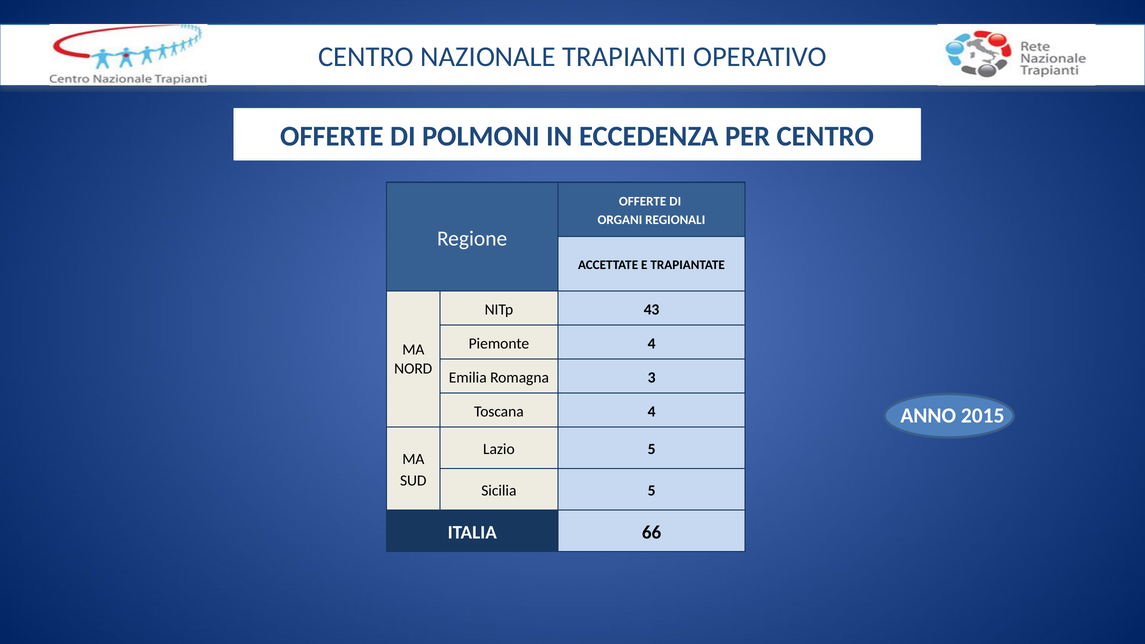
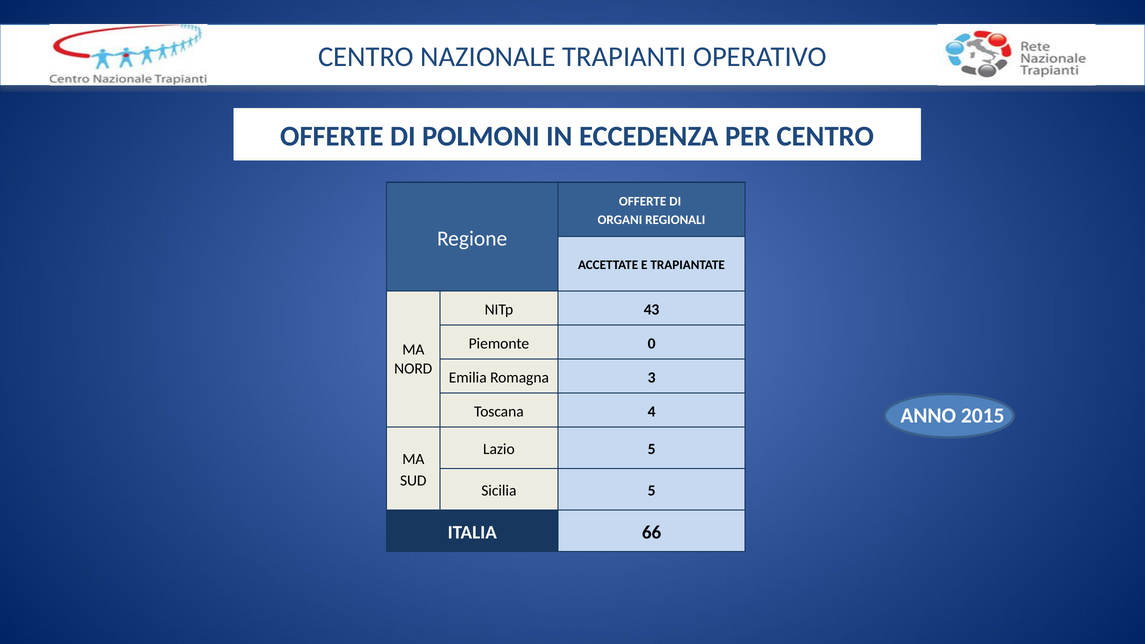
Piemonte 4: 4 -> 0
